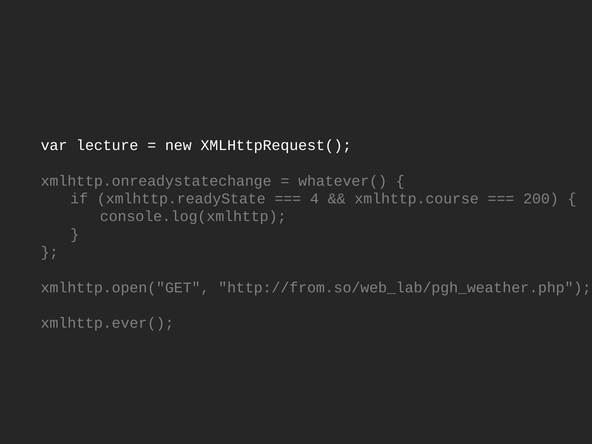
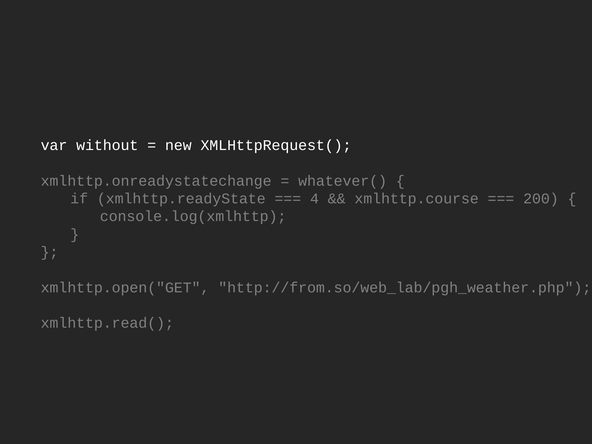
lecture: lecture -> without
xmlhttp.ever(: xmlhttp.ever( -> xmlhttp.read(
